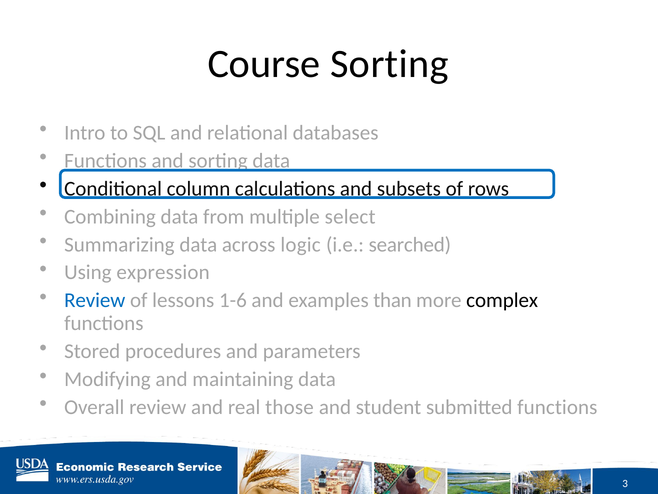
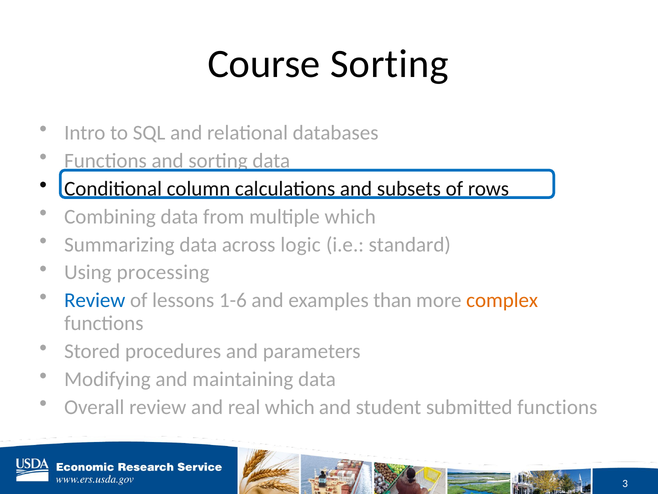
multiple select: select -> which
searched: searched -> standard
expression: expression -> processing
complex colour: black -> orange
real those: those -> which
